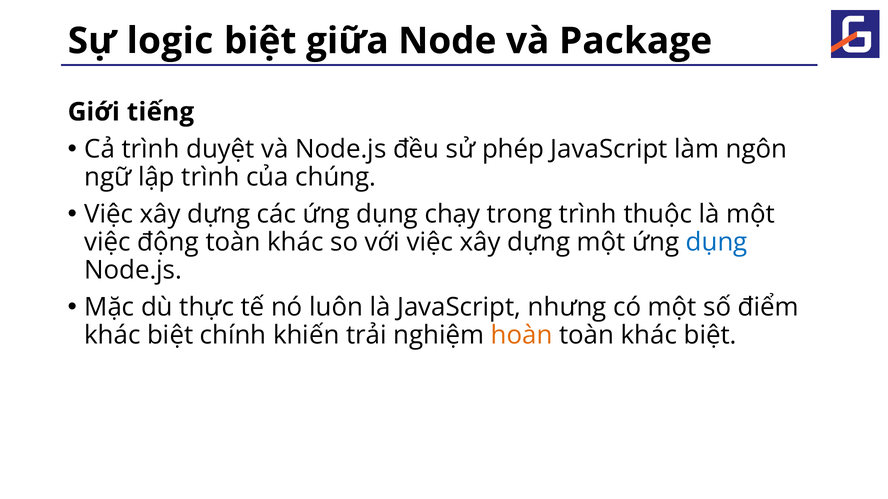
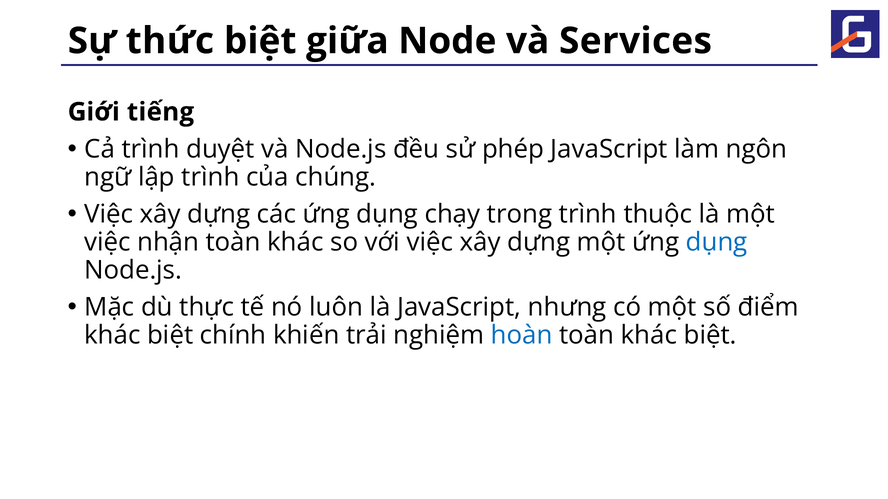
logic: logic -> thức
Package: Package -> Services
động: động -> nhận
hoàn colour: orange -> blue
